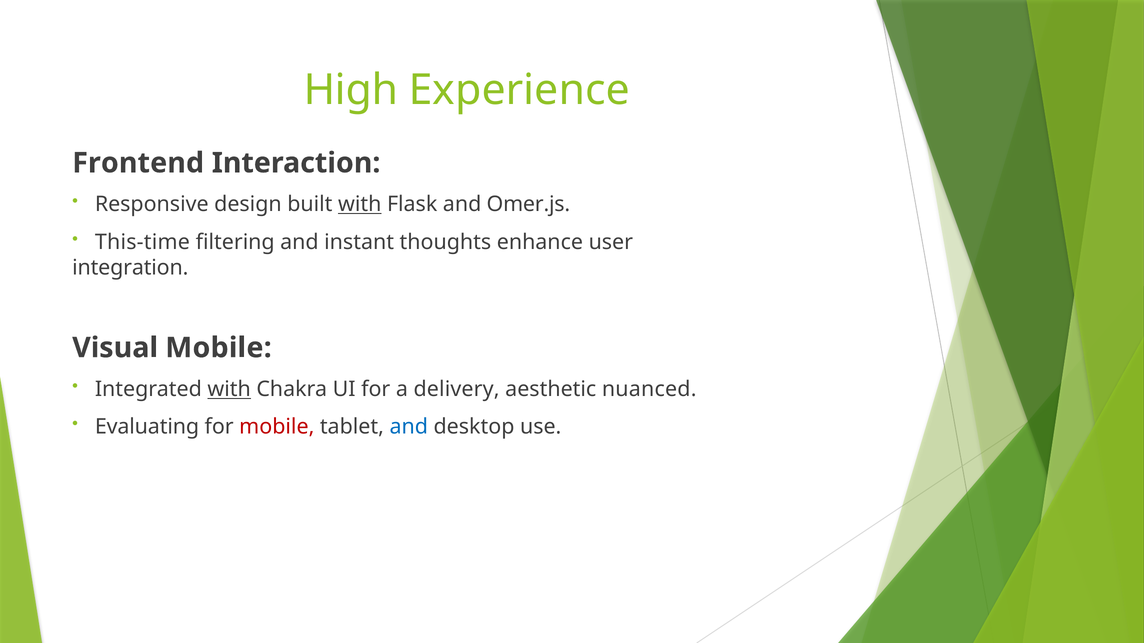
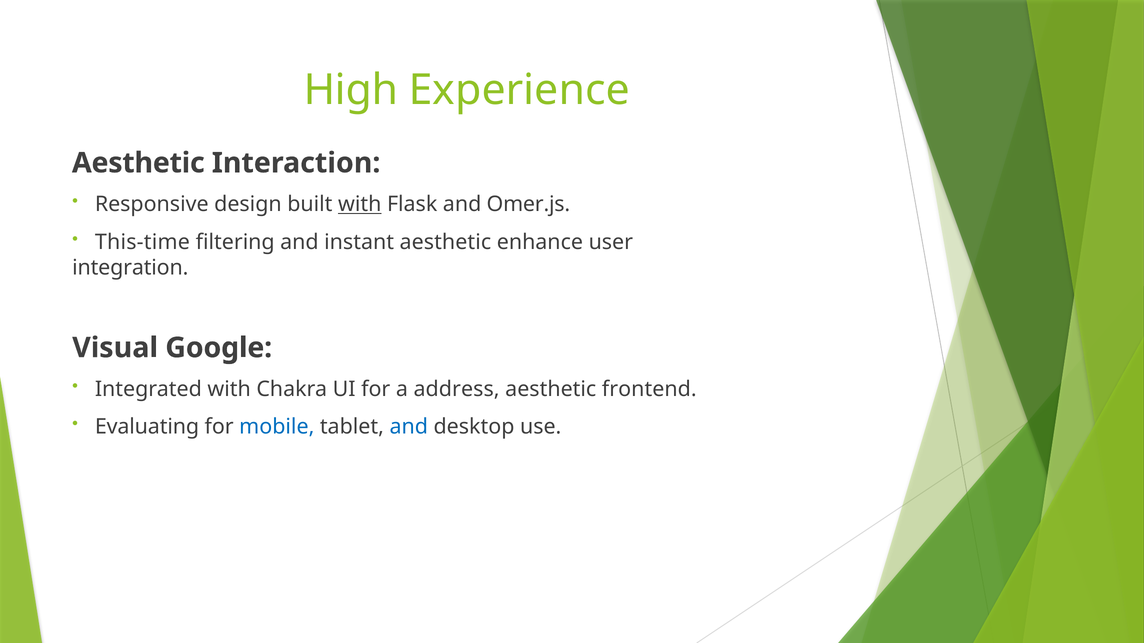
Frontend at (138, 163): Frontend -> Aesthetic
instant thoughts: thoughts -> aesthetic
Visual Mobile: Mobile -> Google
with at (229, 389) underline: present -> none
delivery: delivery -> address
nuanced: nuanced -> frontend
mobile at (277, 427) colour: red -> blue
